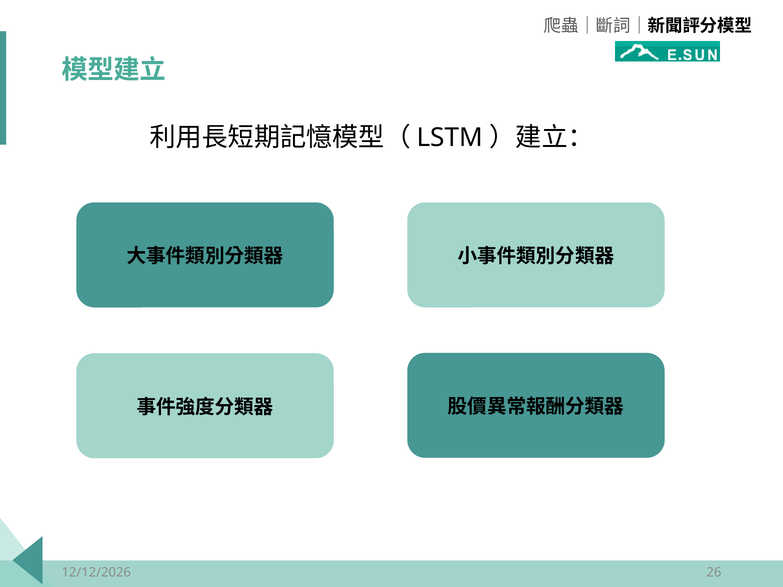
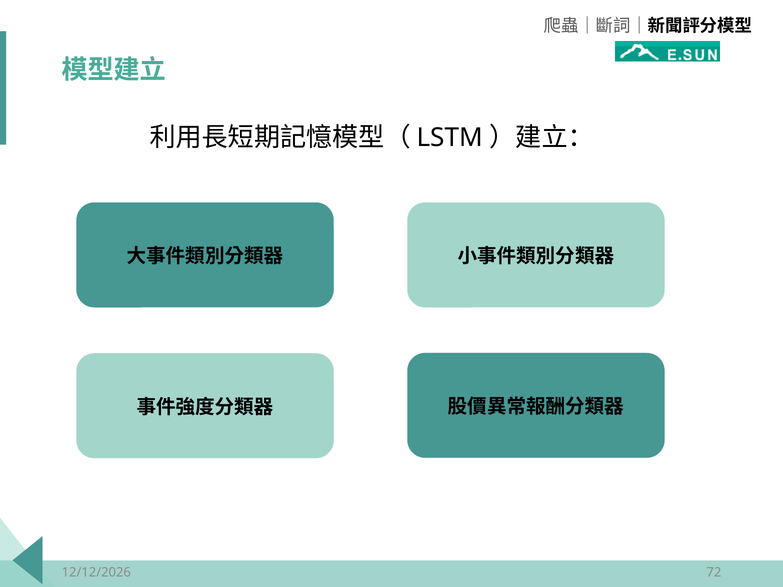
26: 26 -> 72
